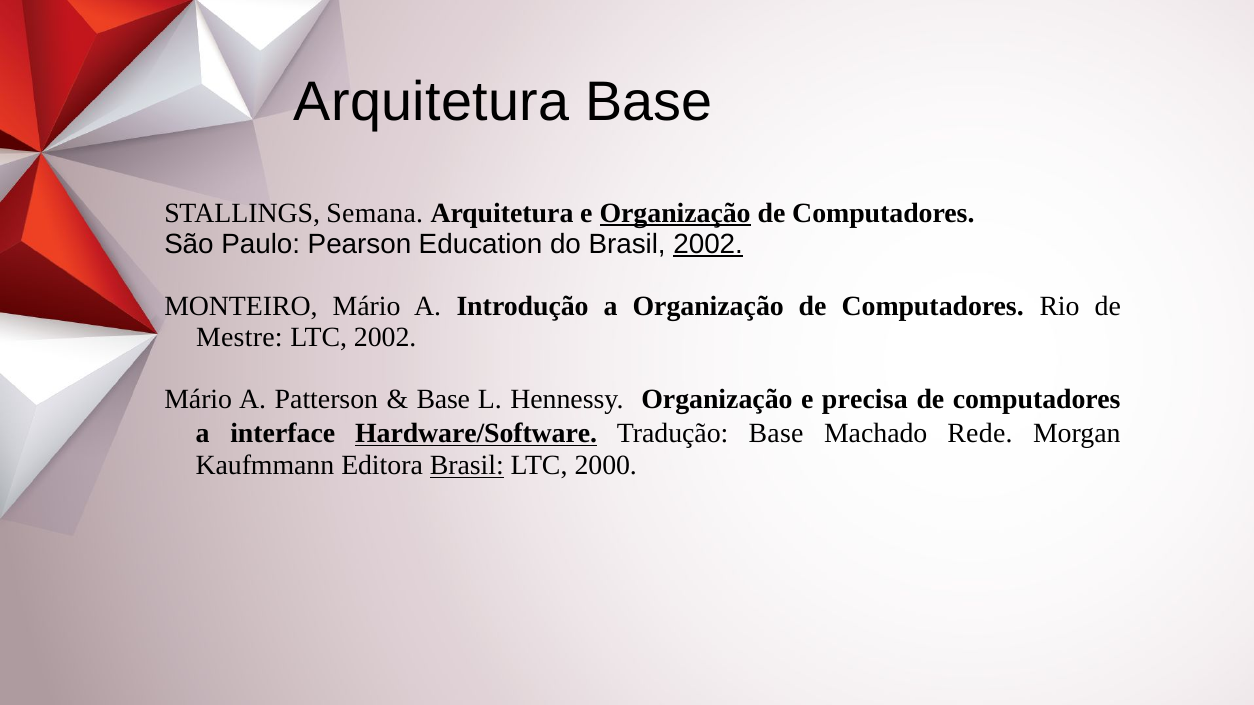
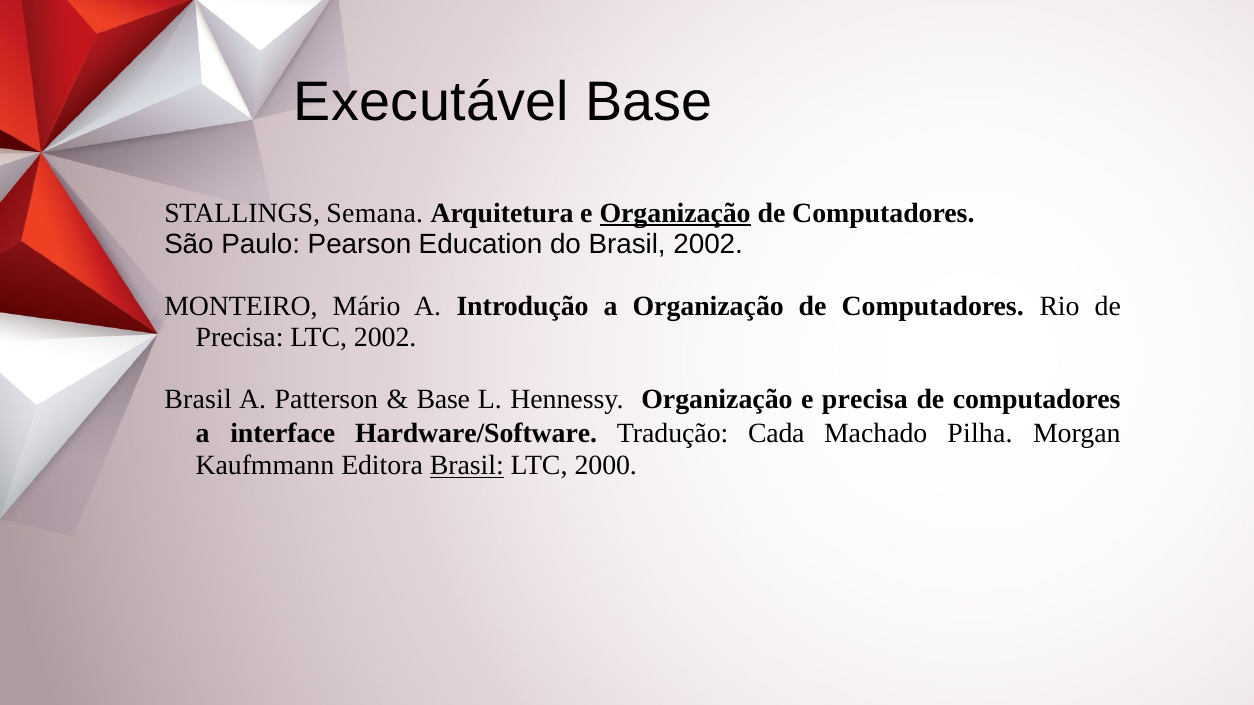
Arquitetura at (432, 102): Arquitetura -> Executável
2002 at (708, 244) underline: present -> none
Mestre at (239, 338): Mestre -> Precisa
Mário at (198, 400): Mário -> Brasil
Hardware/Software underline: present -> none
Tradução Base: Base -> Cada
Rede: Rede -> Pilha
